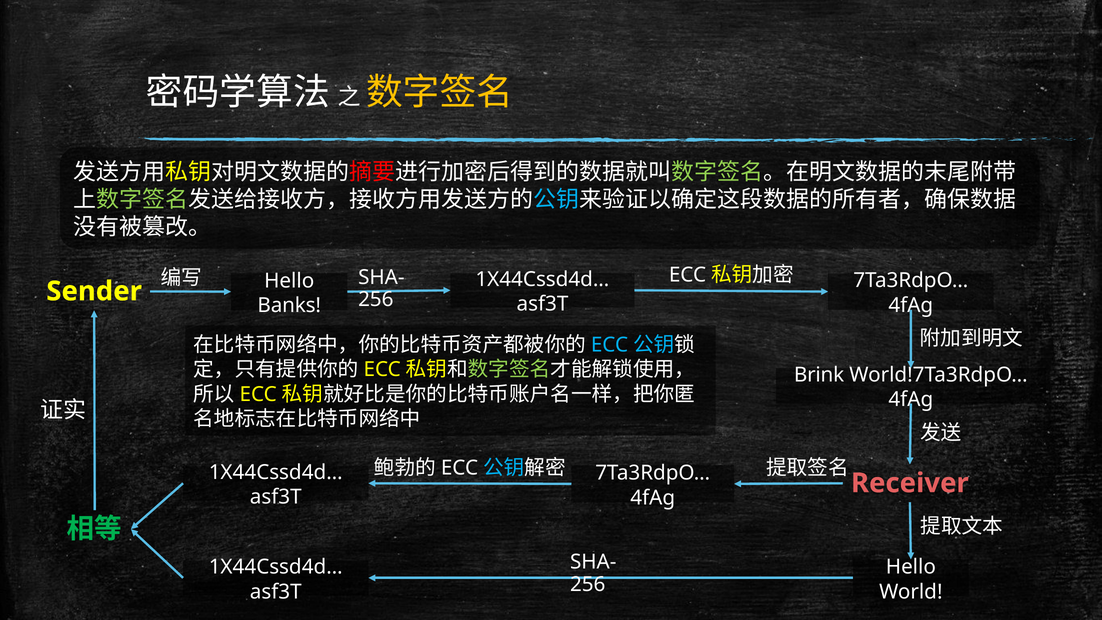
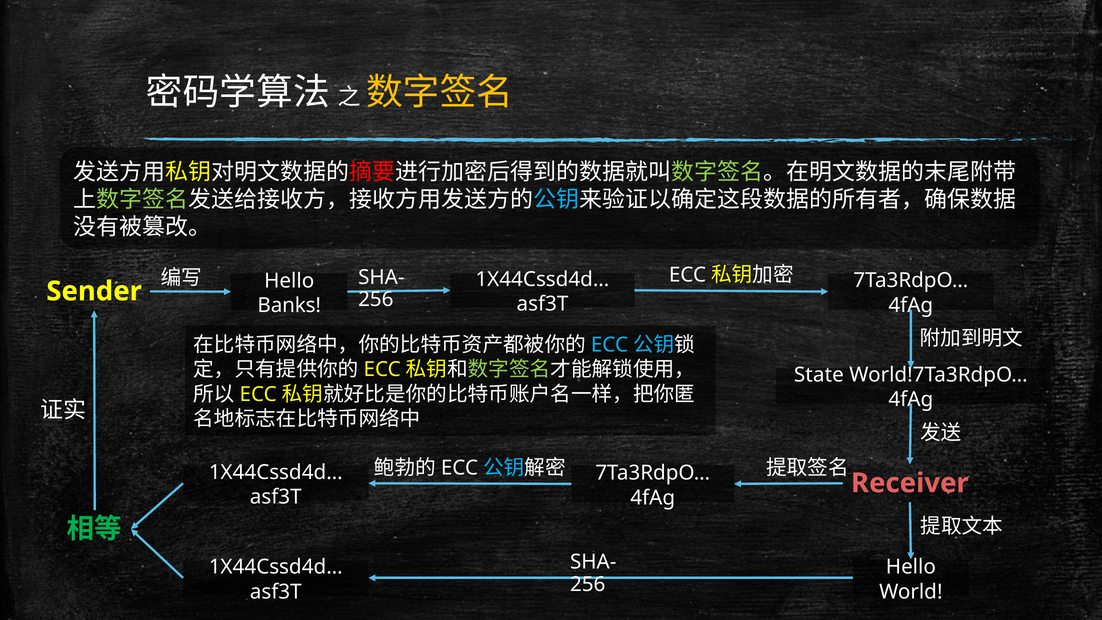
Brink: Brink -> State
